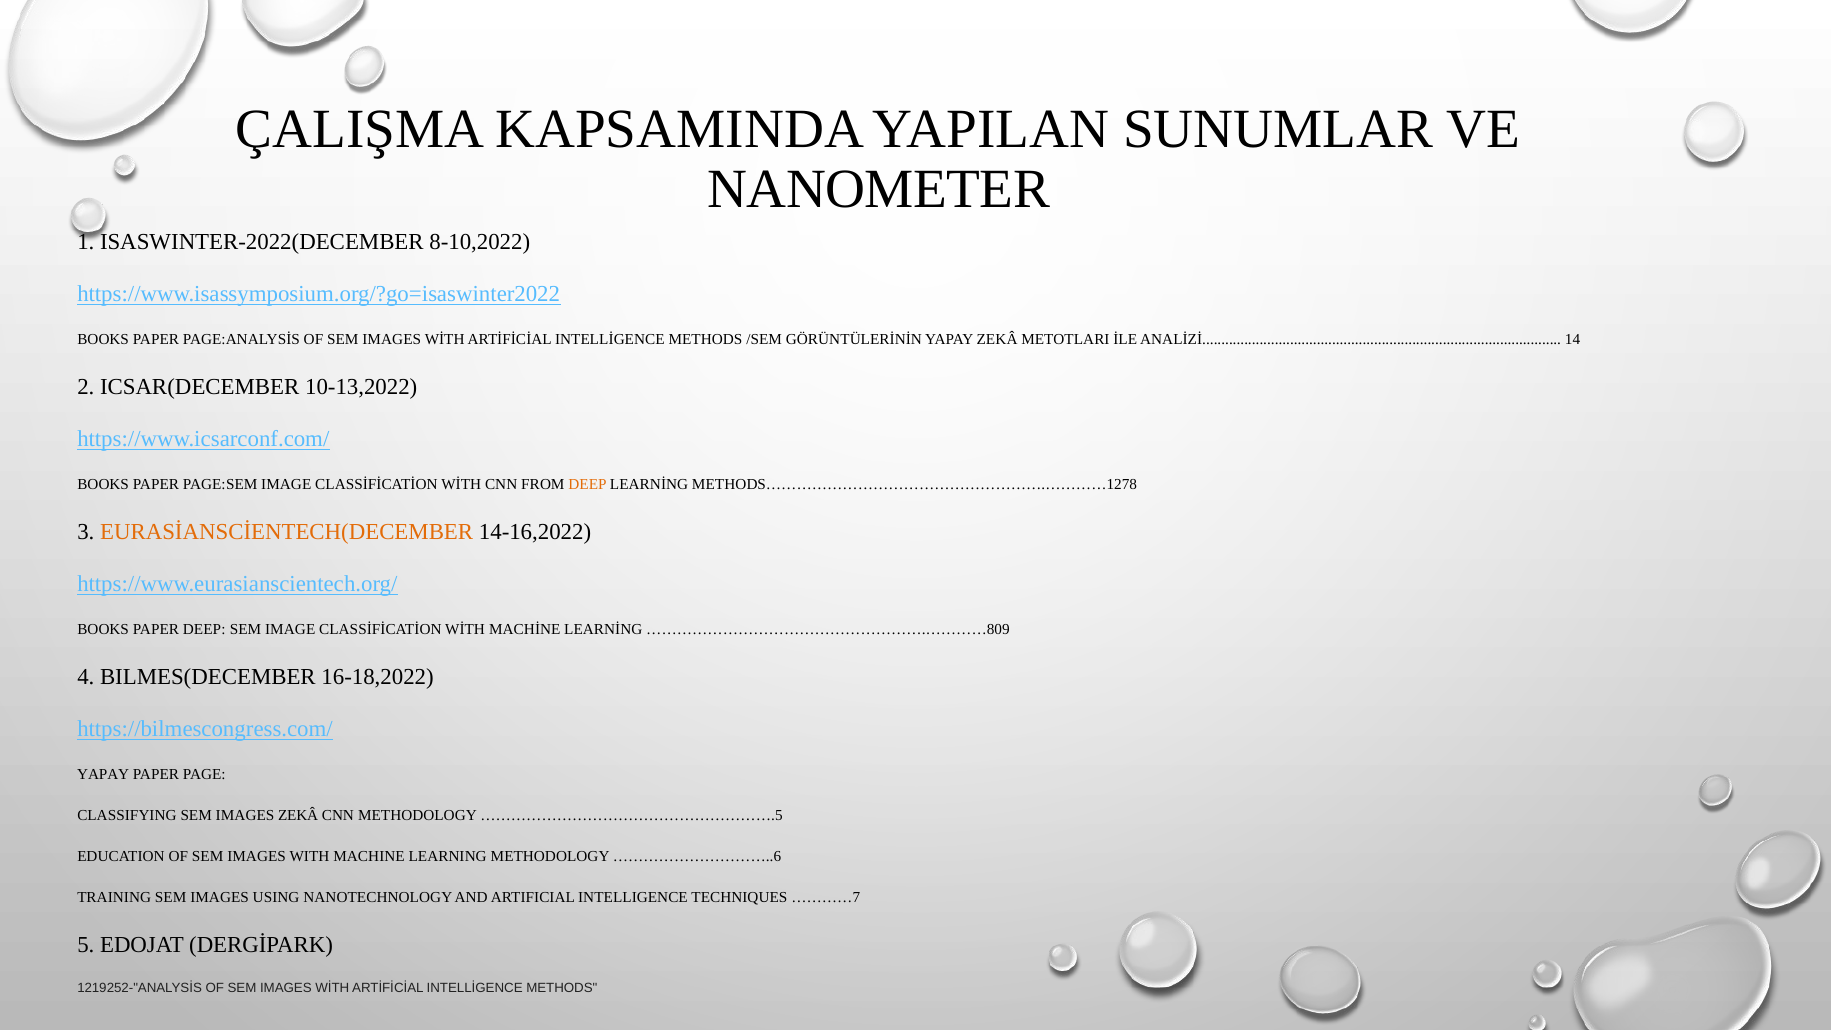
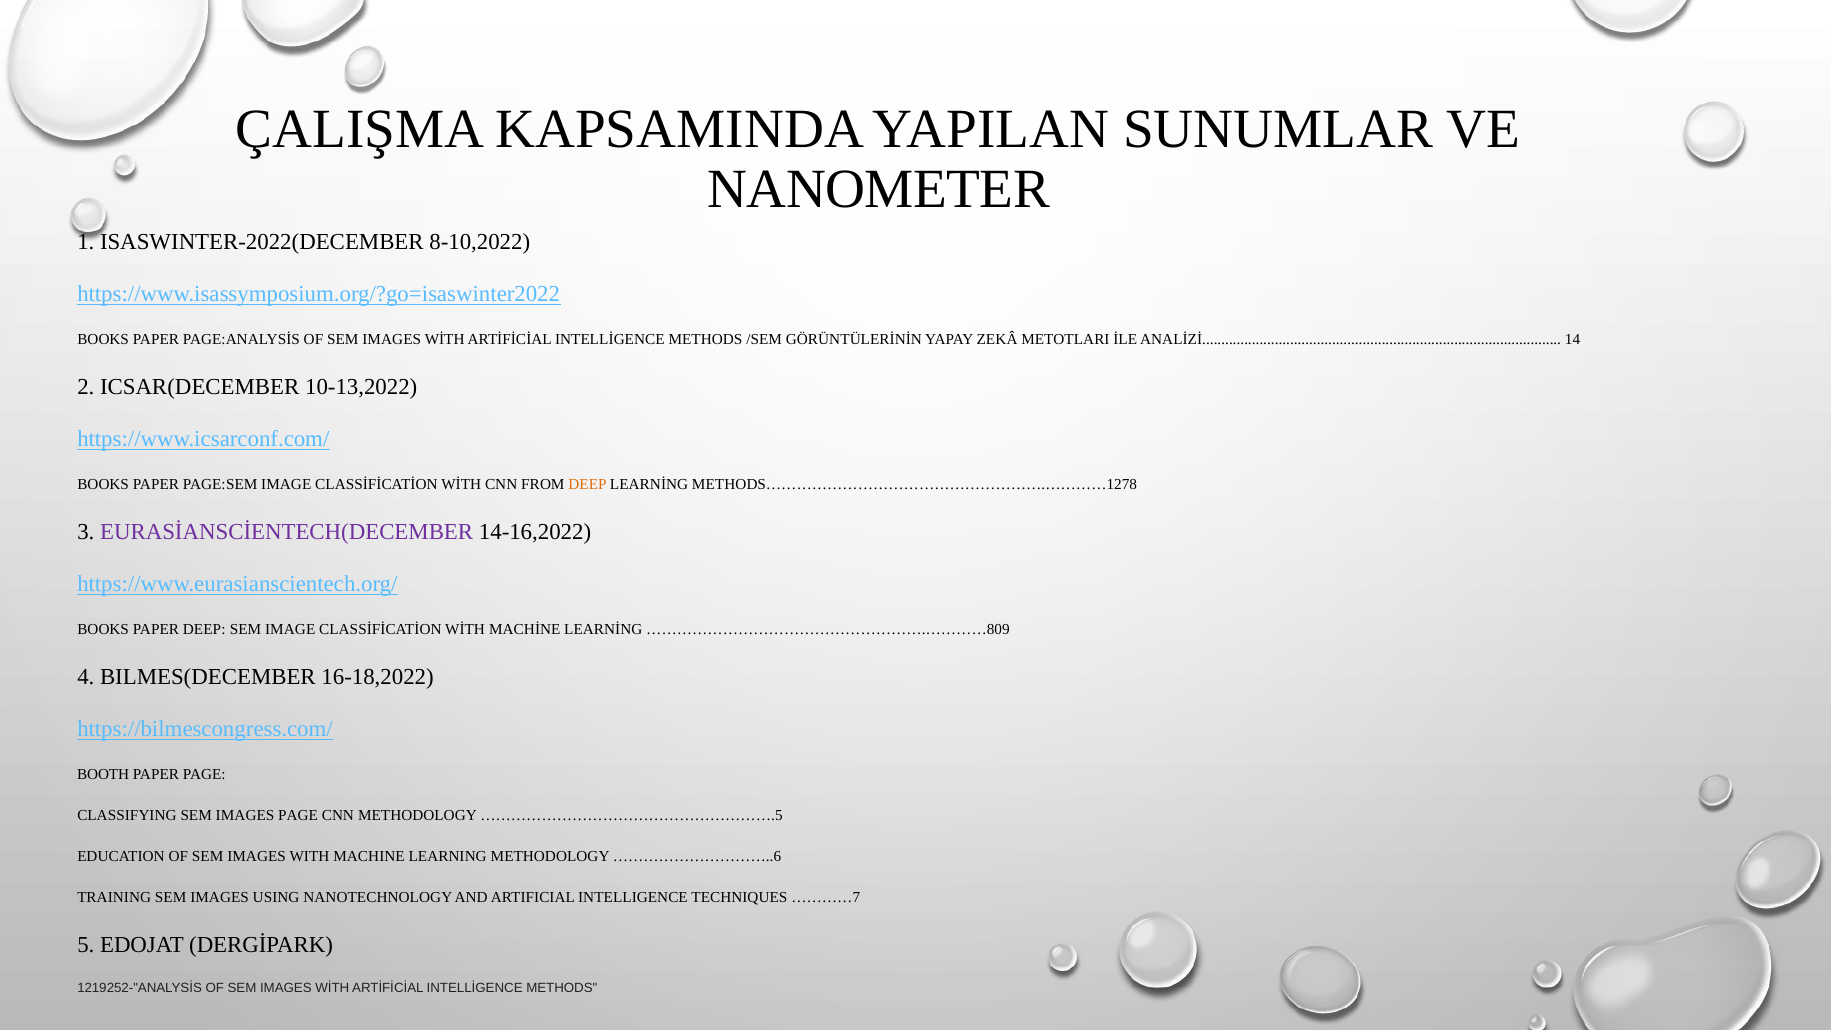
EURASİANSCİENTECH(DECEMBER colour: orange -> purple
YAPAY at (103, 774): YAPAY -> BOOTH
IMAGES ZEKÂ: ZEKÂ -> PAGE
